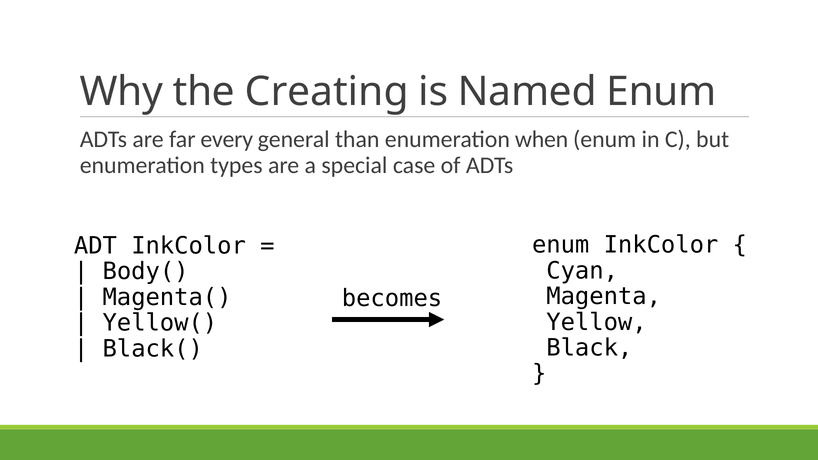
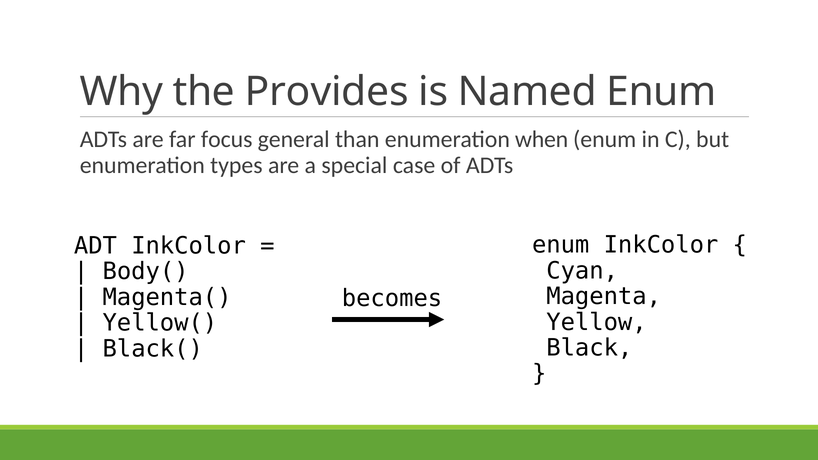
Creating: Creating -> Provides
every: every -> focus
